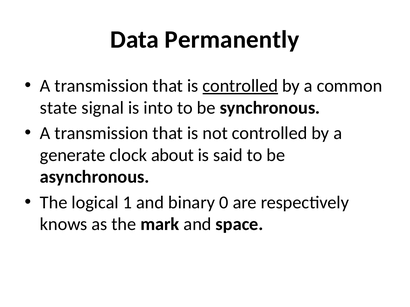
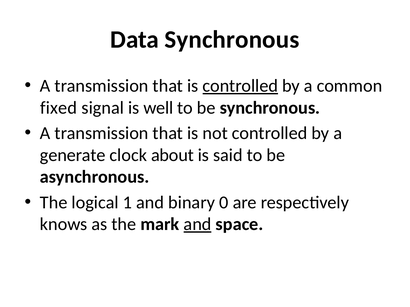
Data Permanently: Permanently -> Synchronous
state: state -> fixed
into: into -> well
and at (198, 225) underline: none -> present
